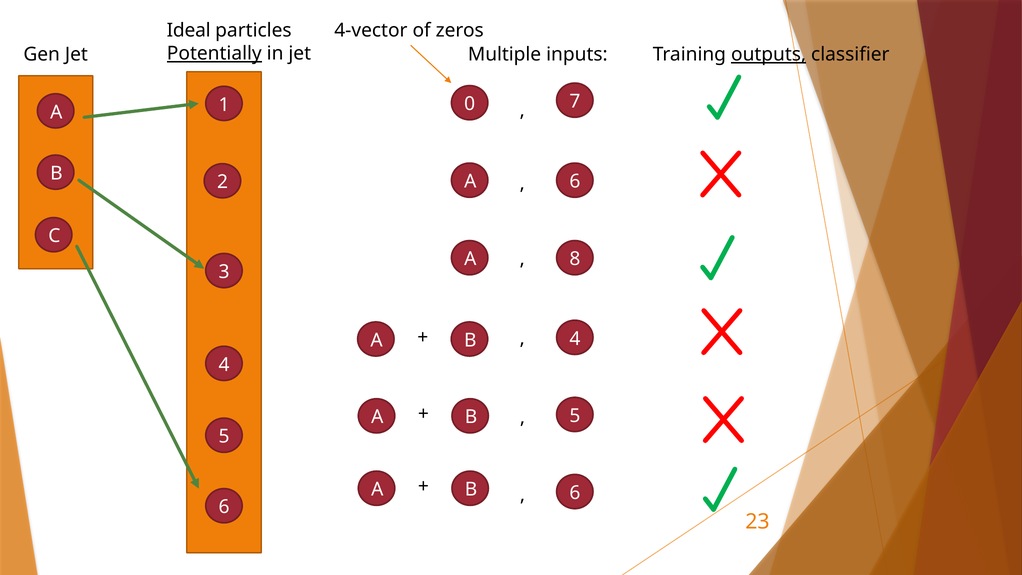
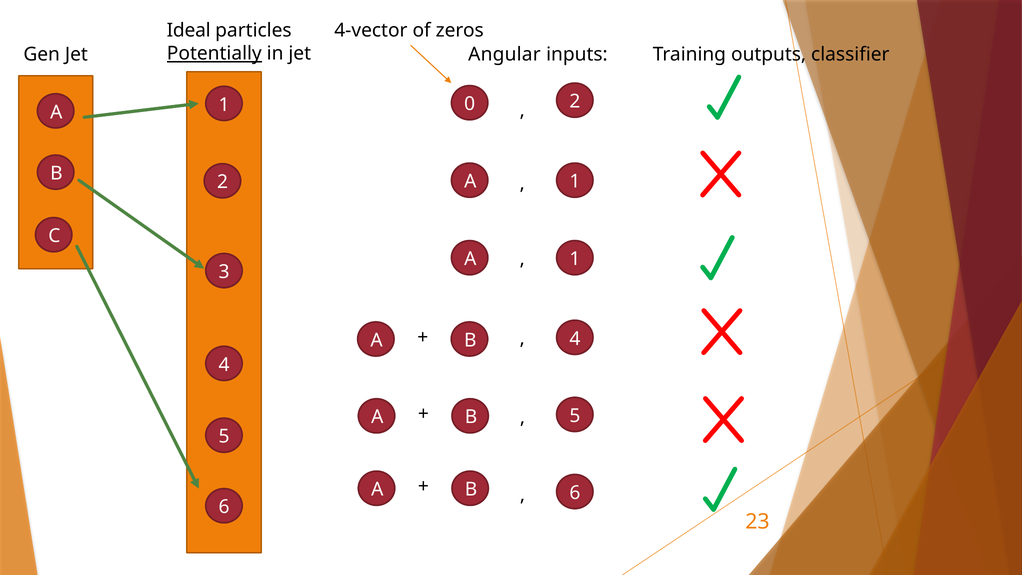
Multiple: Multiple -> Angular
outputs underline: present -> none
7 at (575, 101): 7 -> 2
6 at (575, 181): 6 -> 1
8 at (575, 259): 8 -> 1
